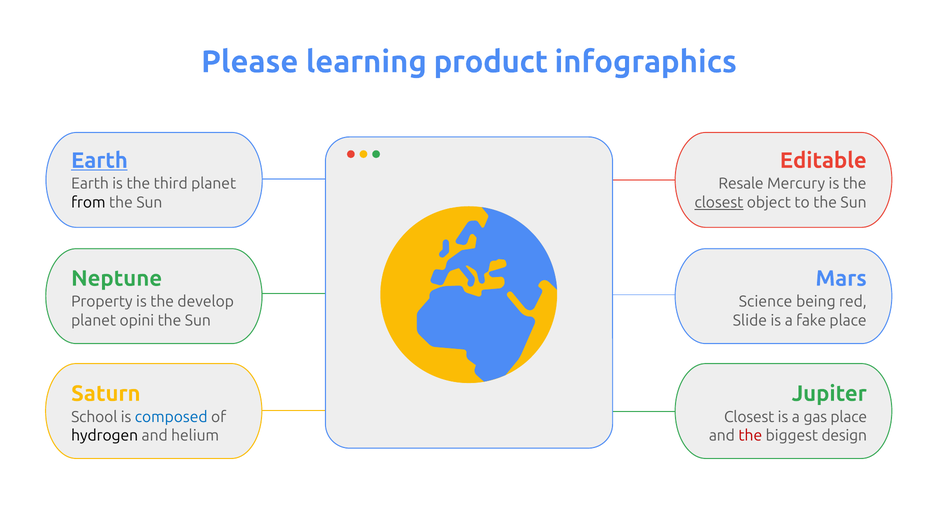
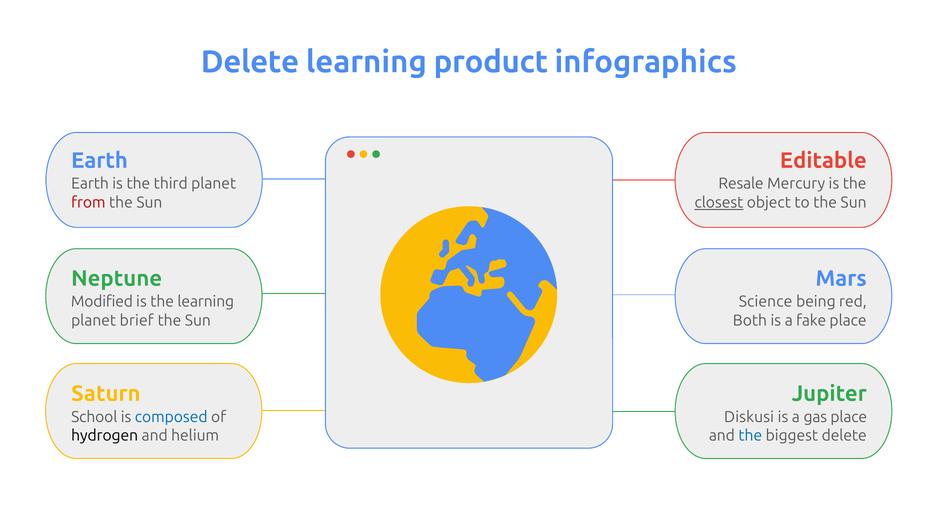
Please at (250, 62): Please -> Delete
Earth at (99, 160) underline: present -> none
from colour: black -> red
Property: Property -> Modified
the develop: develop -> learning
opini: opini -> brief
Slide: Slide -> Both
Closest at (749, 417): Closest -> Diskusi
the at (750, 435) colour: red -> blue
biggest design: design -> delete
